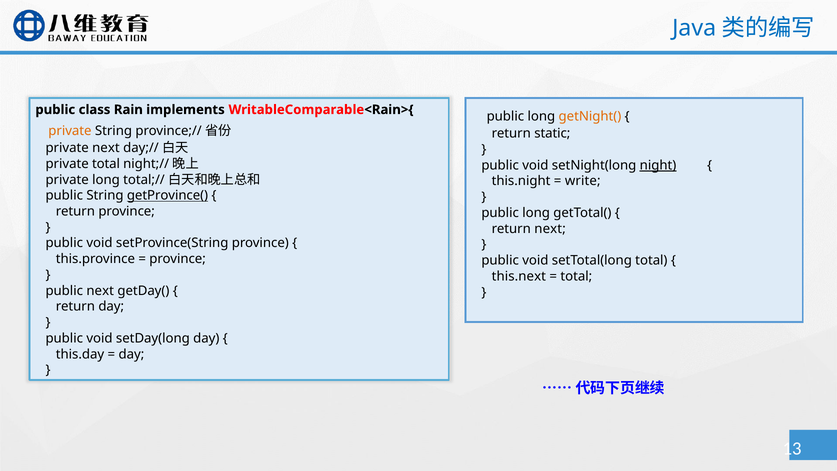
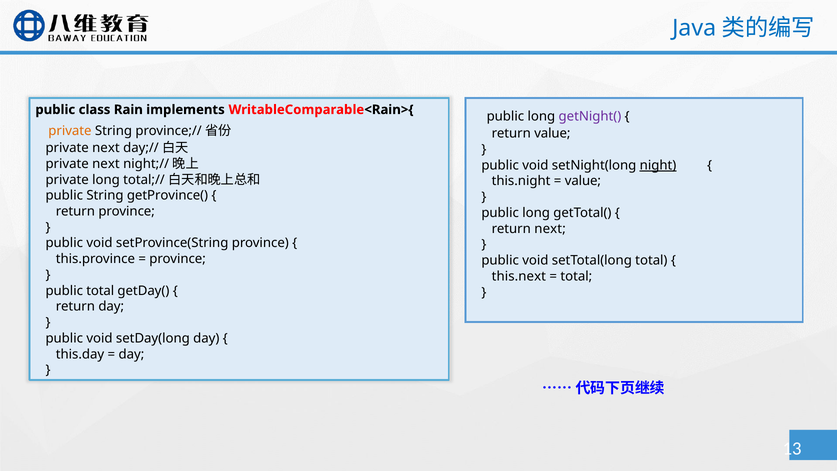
getNight( colour: orange -> purple
return static: static -> value
total at (106, 164): total -> next
write at (583, 181): write -> value
getProvince( underline: present -> none
public next: next -> total
